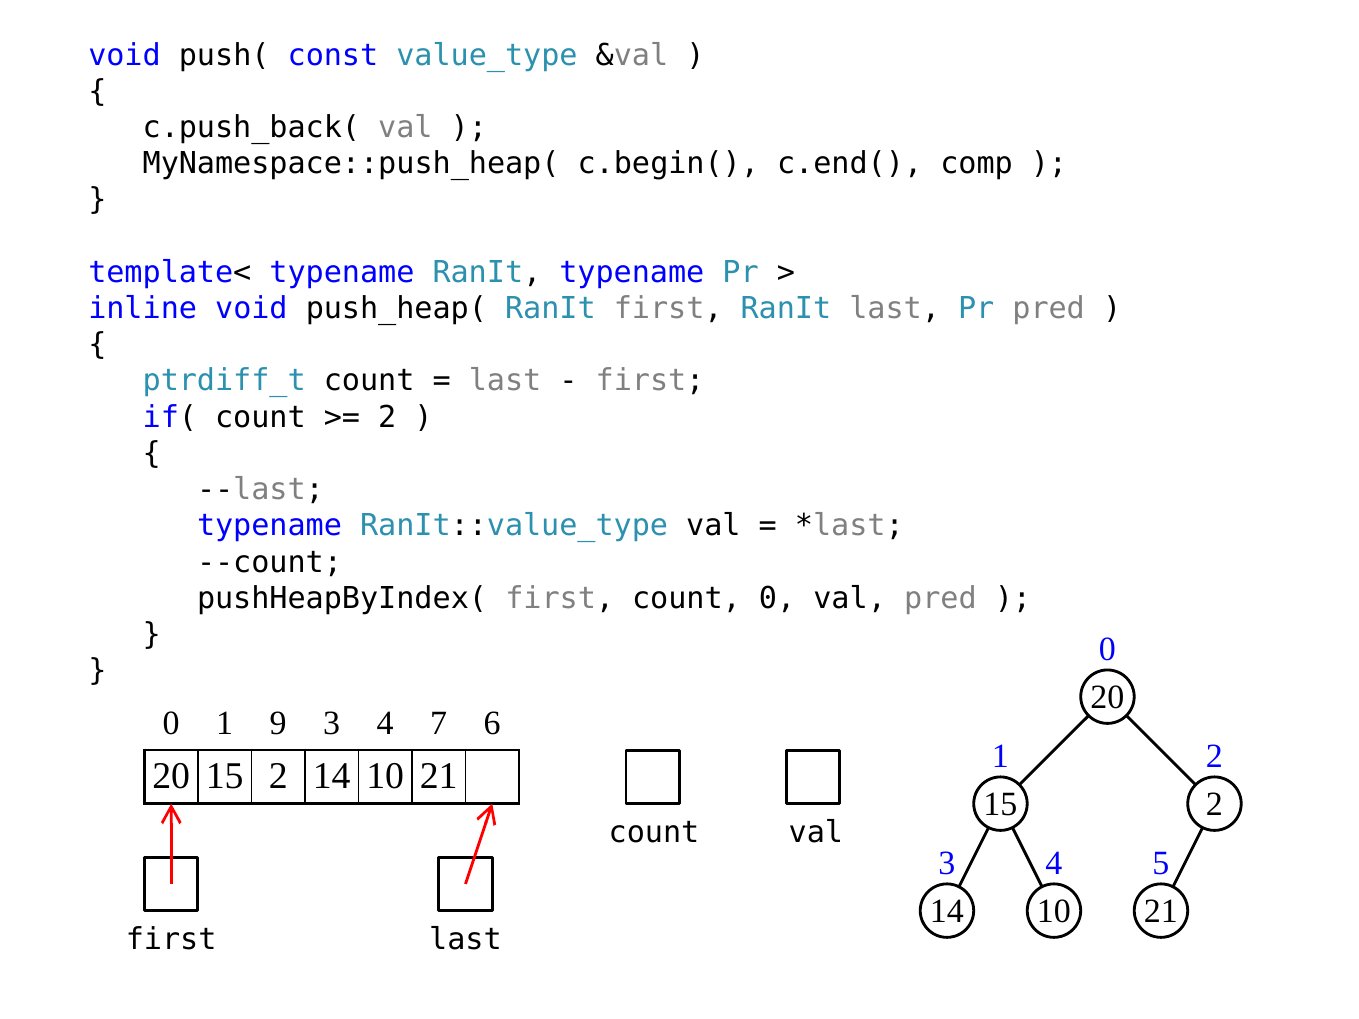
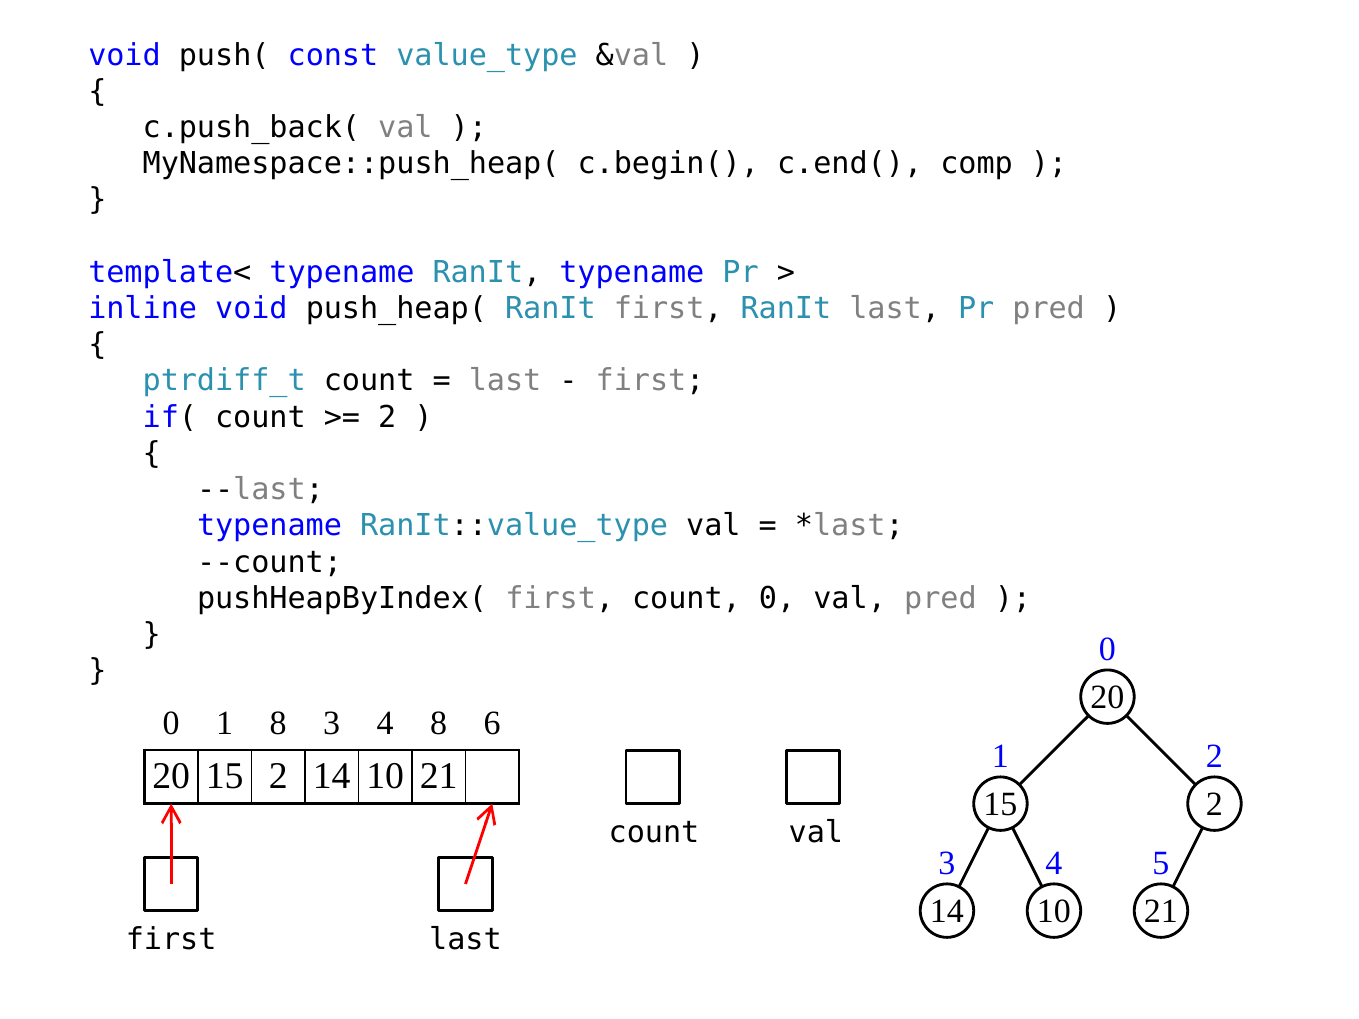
1 9: 9 -> 8
4 7: 7 -> 8
